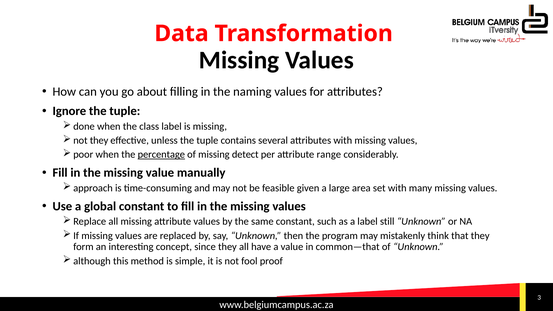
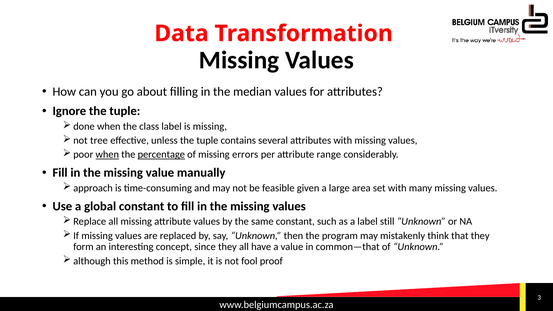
naming: naming -> median
they at (99, 140): they -> tree
when at (107, 155) underline: none -> present
detect: detect -> errors
